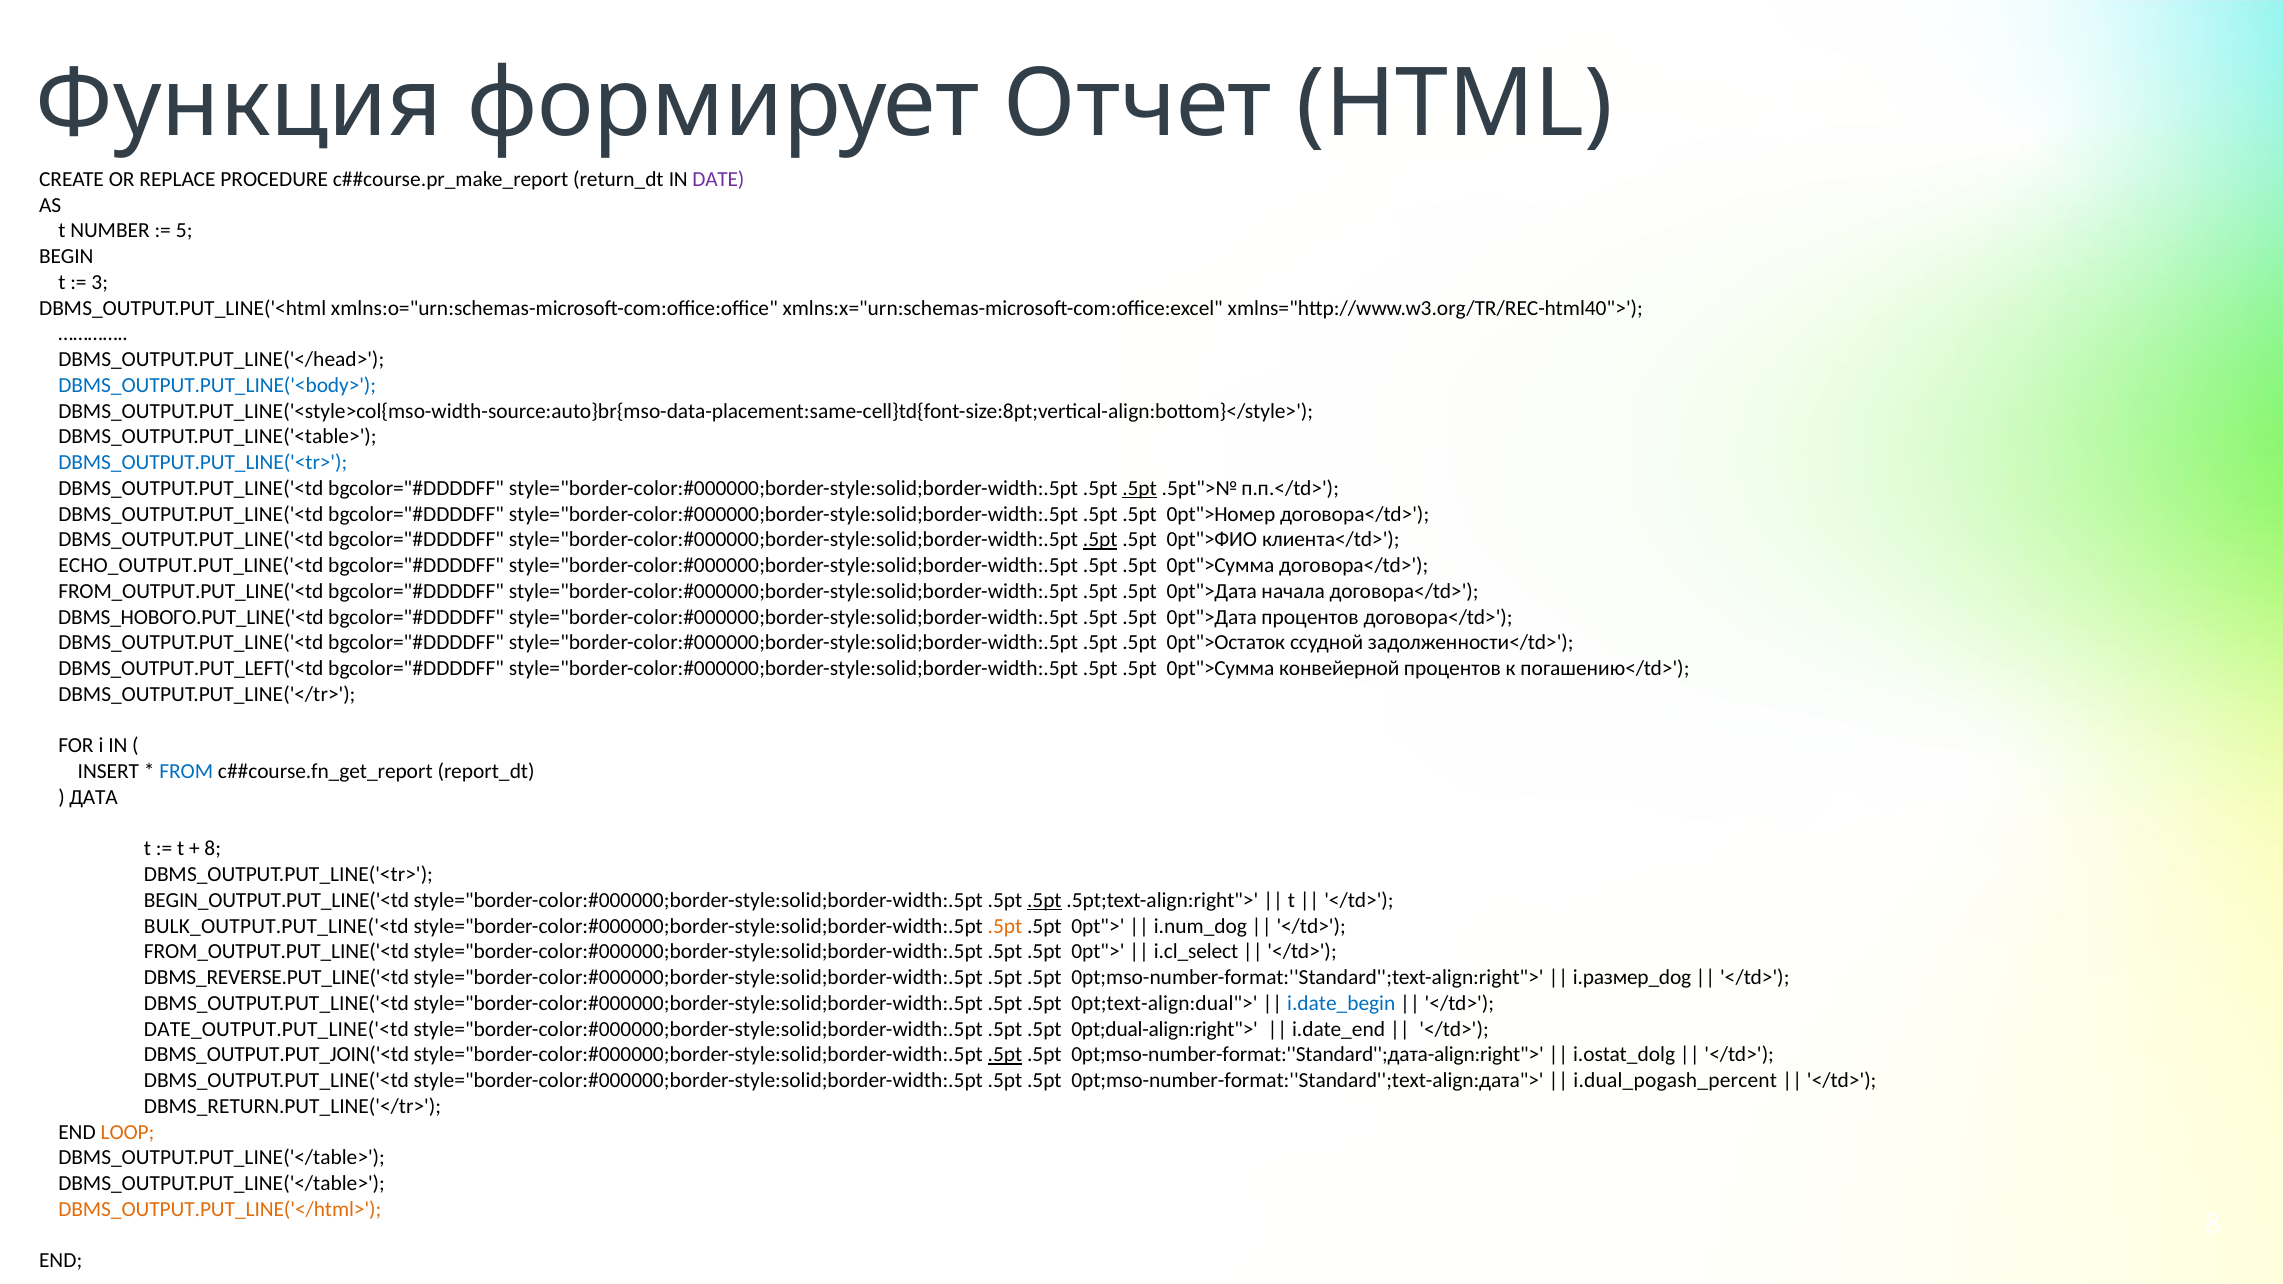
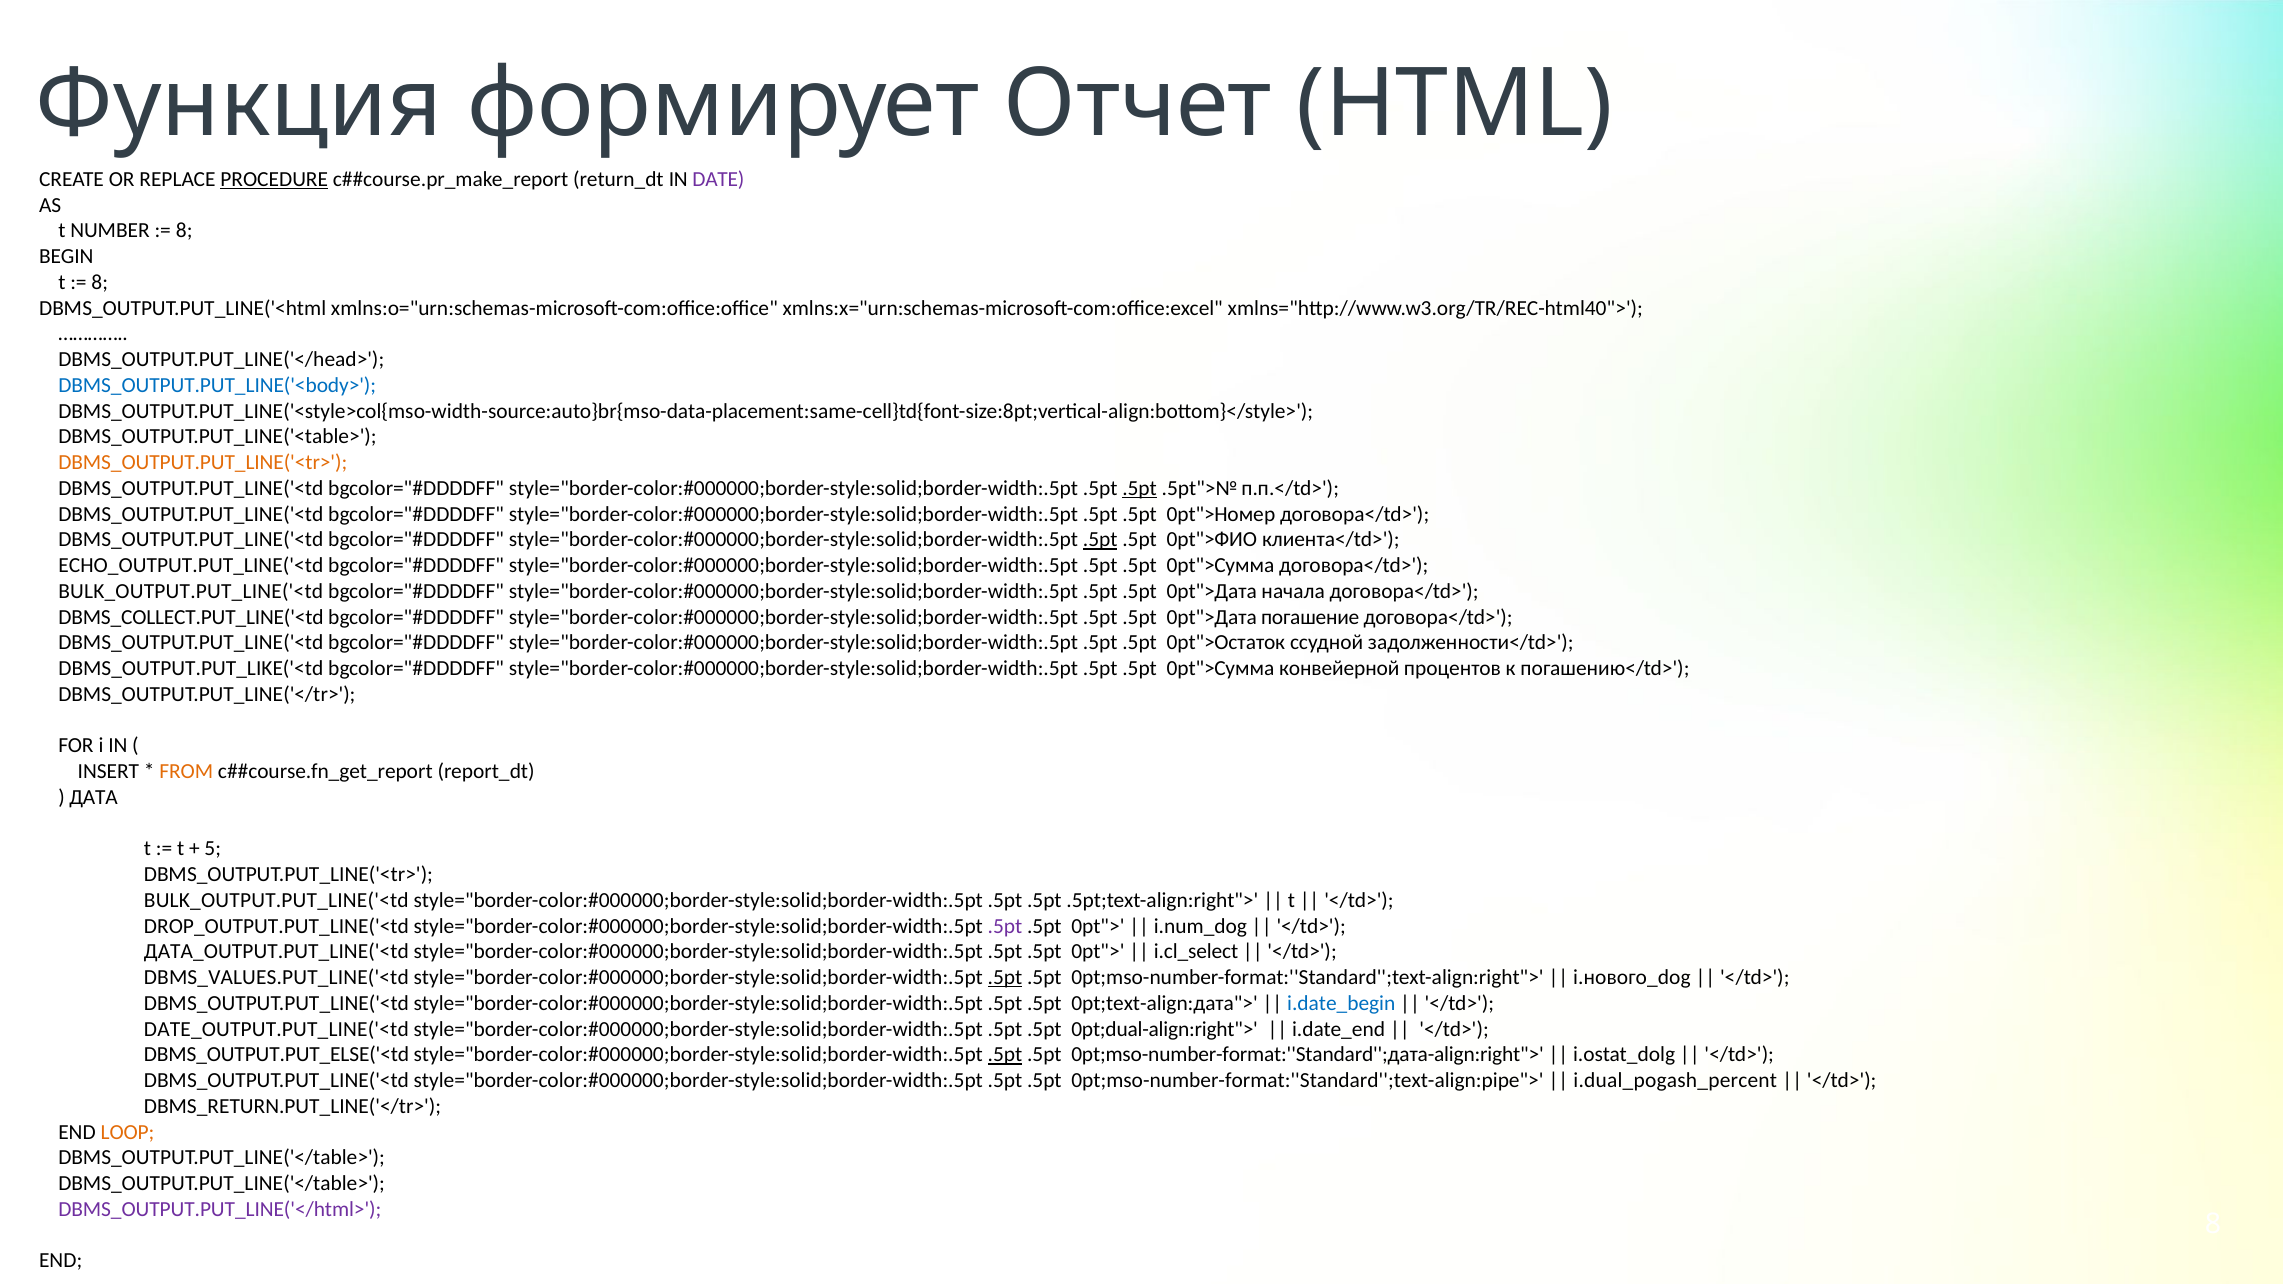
PROCEDURE underline: none -> present
5 at (184, 231): 5 -> 8
3 at (100, 282): 3 -> 8
DBMS_OUTPUT.PUT_LINE('<tr> at (203, 463) colour: blue -> orange
FROM_OUTPUT.PUT_LINE('<td at (191, 591): FROM_OUTPUT.PUT_LINE('<td -> BULK_OUTPUT.PUT_LINE('<td
DBMS_НОВОГО.PUT_LINE('<td: DBMS_НОВОГО.PUT_LINE('<td -> DBMS_COLLECT.PUT_LINE('<td
0pt">Дата процентов: процентов -> погашение
DBMS_OUTPUT.PUT_LEFT('<td: DBMS_OUTPUT.PUT_LEFT('<td -> DBMS_OUTPUT.PUT_LIKE('<td
FROM colour: blue -> orange
8 at (213, 849): 8 -> 5
BEGIN_OUTPUT.PUT_LINE('<td at (277, 900): BEGIN_OUTPUT.PUT_LINE('<td -> BULK_OUTPUT.PUT_LINE('<td
.5pt at (1044, 900) underline: present -> none
BULK_OUTPUT.PUT_LINE('<td: BULK_OUTPUT.PUT_LINE('<td -> DROP_OUTPUT.PUT_LINE('<td
.5pt at (1005, 926) colour: orange -> purple
FROM_OUTPUT.PUT_LINE('<td at (277, 952): FROM_OUTPUT.PUT_LINE('<td -> ДАТА_OUTPUT.PUT_LINE('<td
DBMS_REVERSE.PUT_LINE('<td: DBMS_REVERSE.PUT_LINE('<td -> DBMS_VALUES.PUT_LINE('<td
.5pt at (1005, 978) underline: none -> present
i.размер_dog: i.размер_dog -> i.нового_dog
0pt;text-align:dual">: 0pt;text-align:dual"> -> 0pt;text-align:дата">
DBMS_OUTPUT.PUT_JOIN('<td: DBMS_OUTPUT.PUT_JOIN('<td -> DBMS_OUTPUT.PUT_ELSE('<td
0pt;mso-number-format:''Standard'';text-align:дата">: 0pt;mso-number-format:''Standard'';text-align:дата"> -> 0pt;mso-number-format:''Standard'';text-align:pipe">
DBMS_OUTPUT.PUT_LINE('</html> colour: orange -> purple
